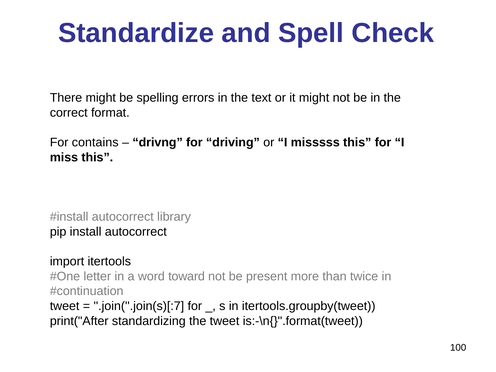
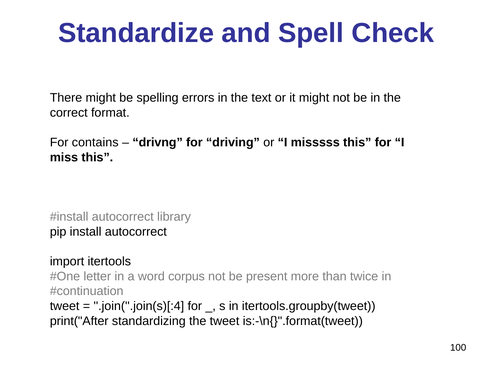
toward: toward -> corpus
.join(''.join(s)[:7: .join(''.join(s)[:7 -> .join(''.join(s)[:4
